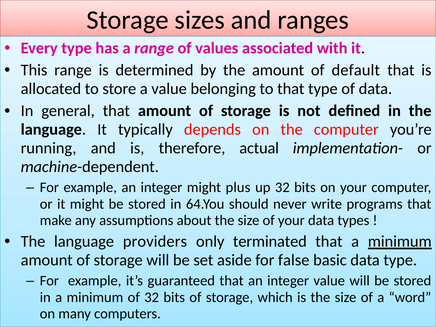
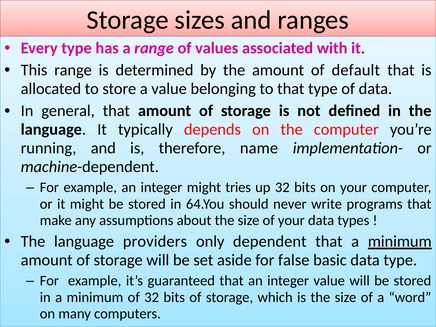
actual: actual -> name
plus: plus -> tries
terminated: terminated -> dependent
